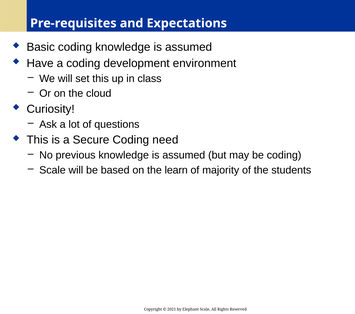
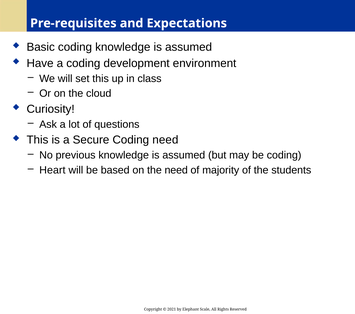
Scale at (52, 170): Scale -> Heart
the learn: learn -> need
